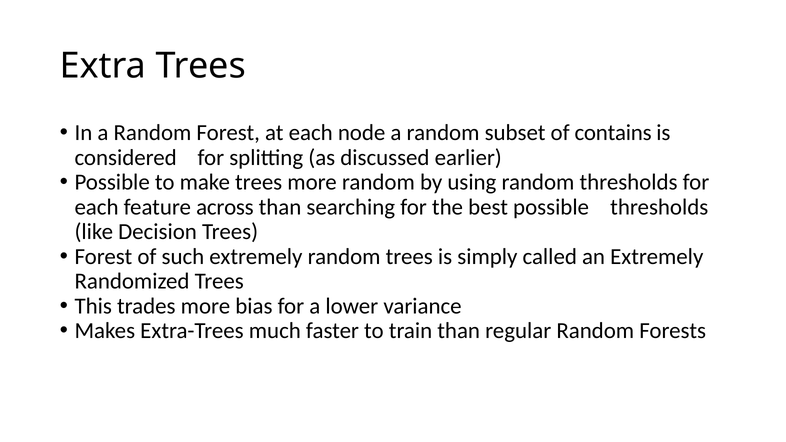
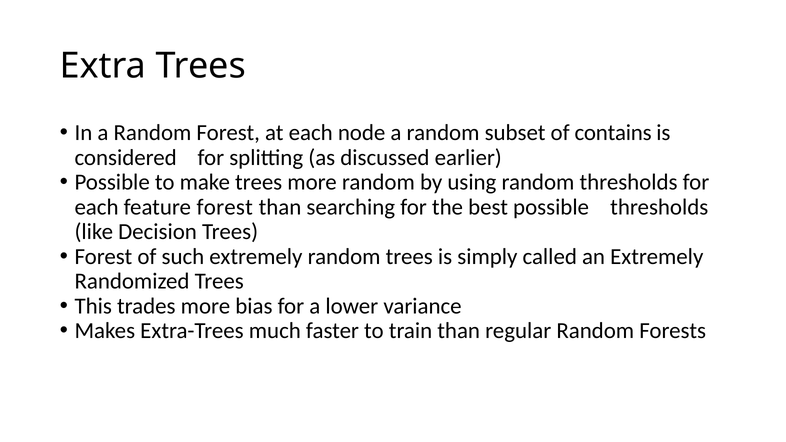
feature across: across -> forest
